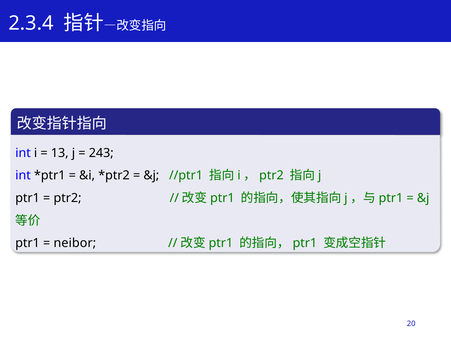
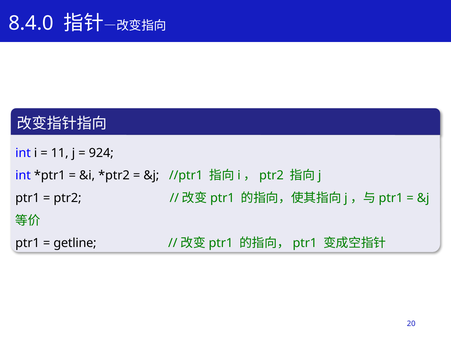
2.3.4: 2.3.4 -> 8.4.0
13: 13 -> 11
243: 243 -> 924
neibor: neibor -> getline
